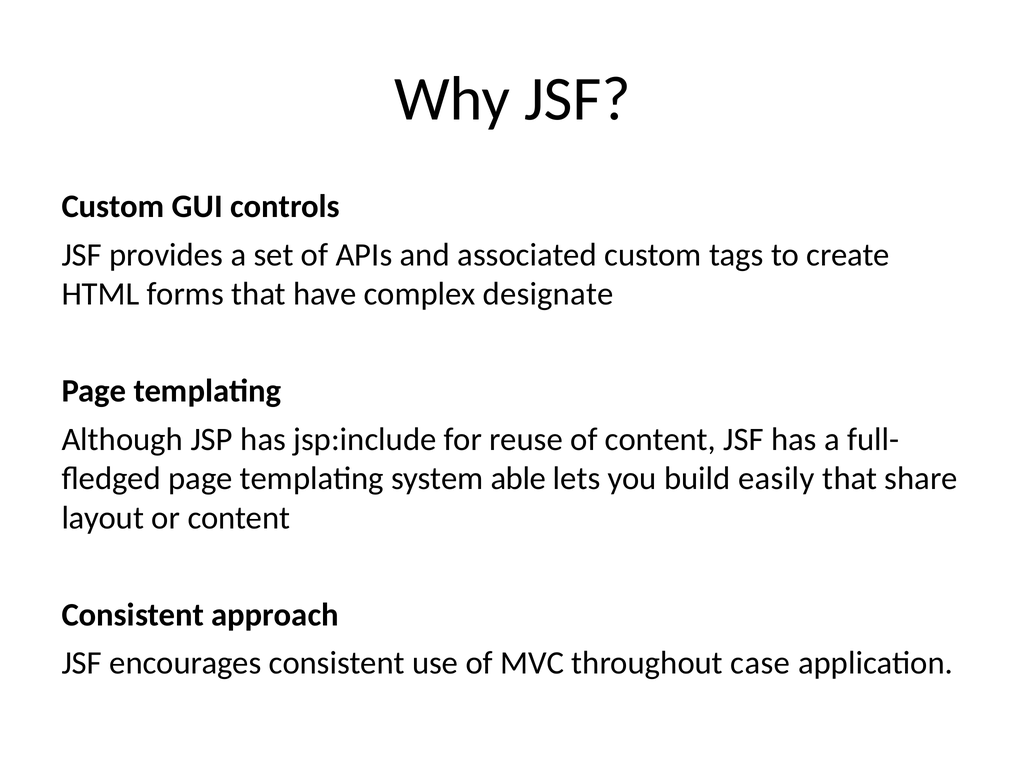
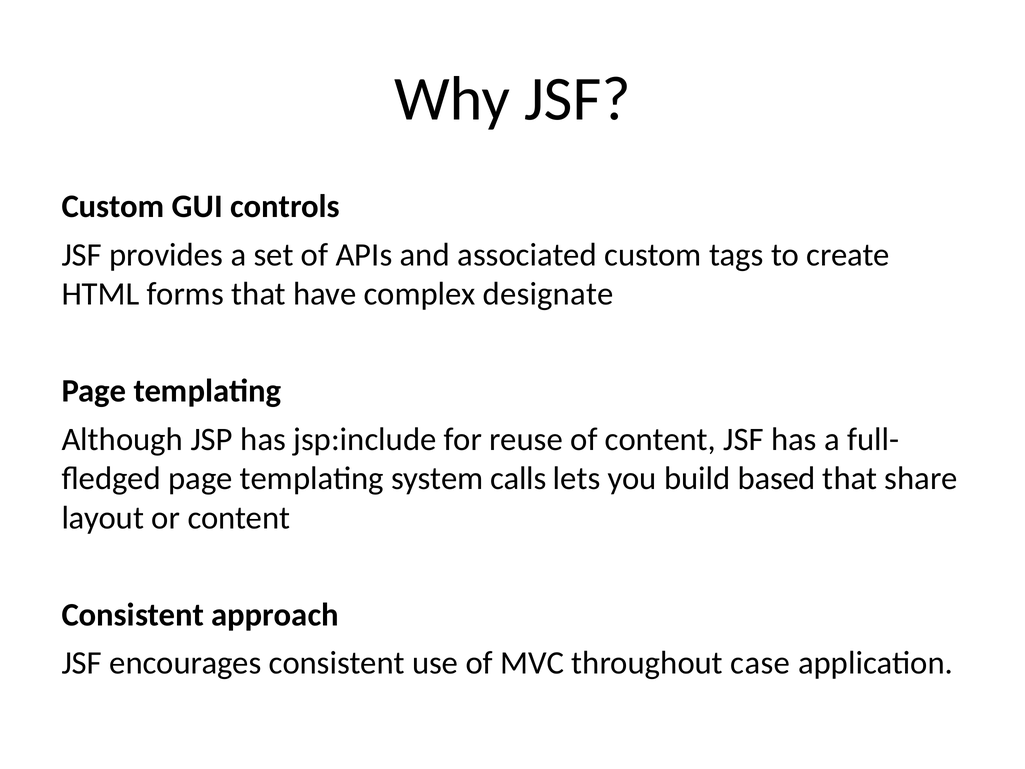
able: able -> calls
easily: easily -> based
